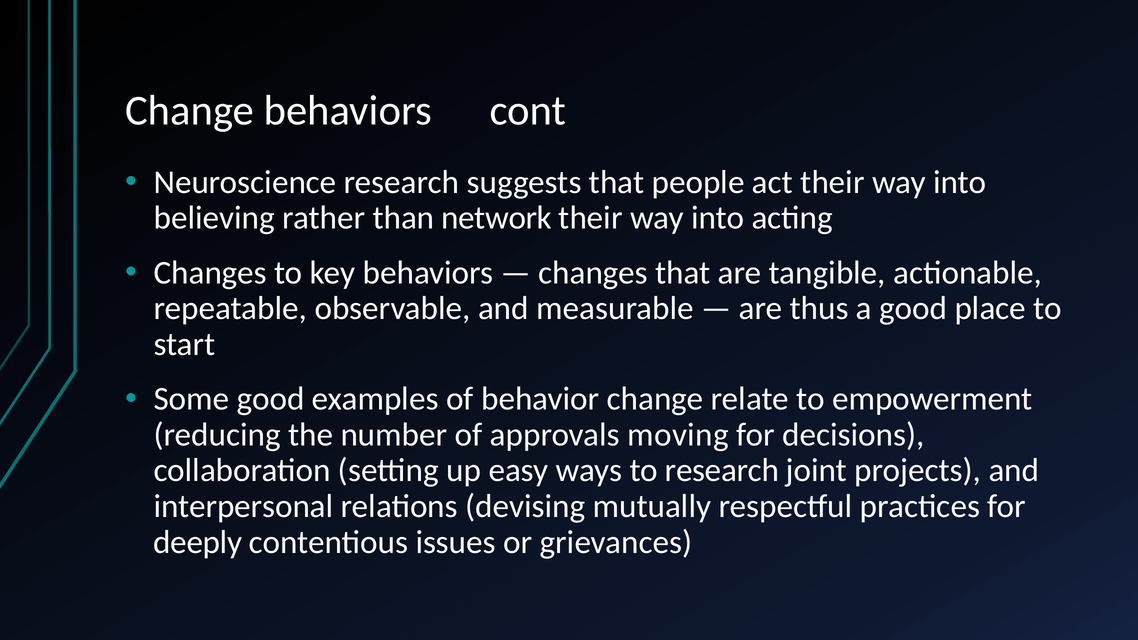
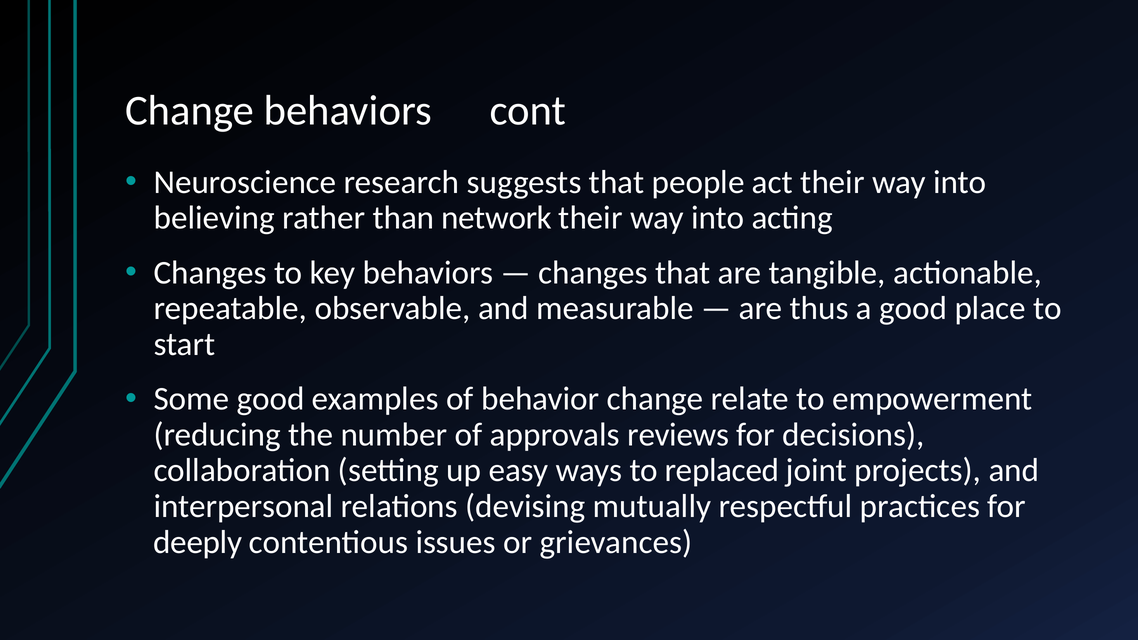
moving: moving -> reviews
to research: research -> replaced
